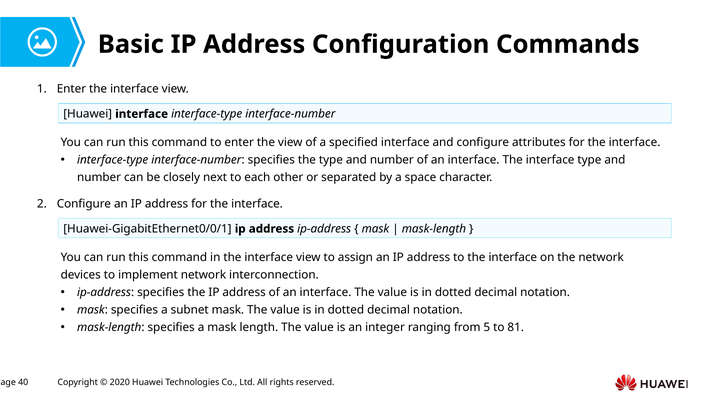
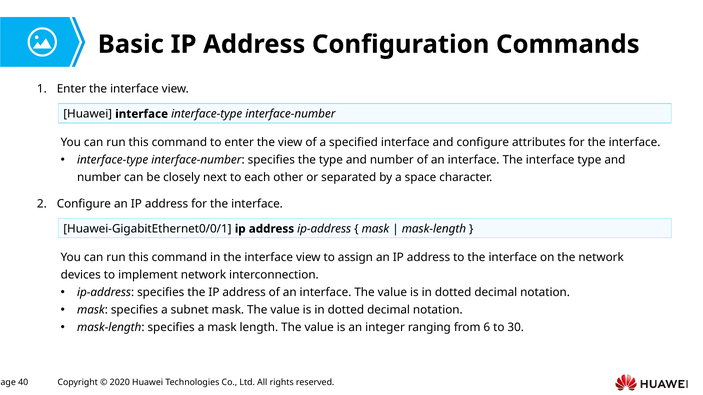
5: 5 -> 6
81: 81 -> 30
